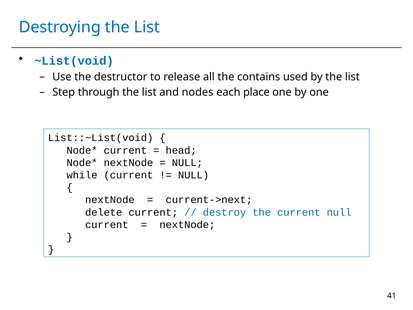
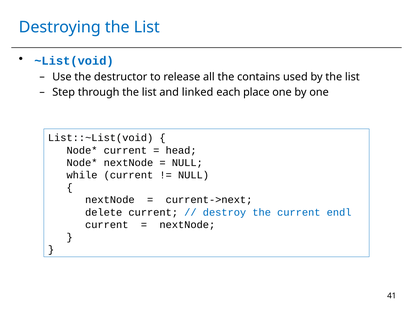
nodes: nodes -> linked
current null: null -> endl
